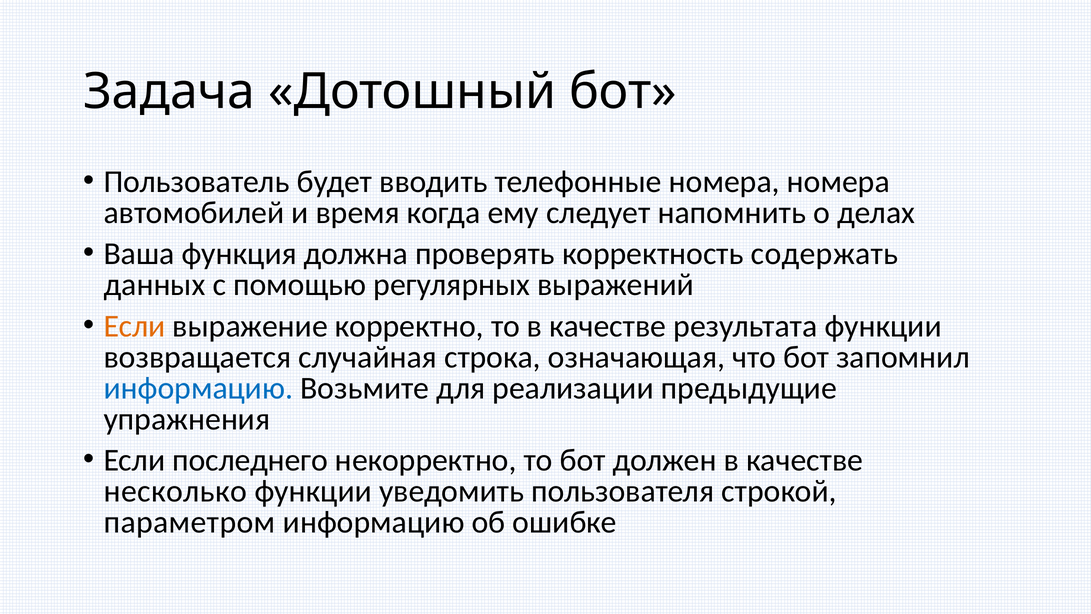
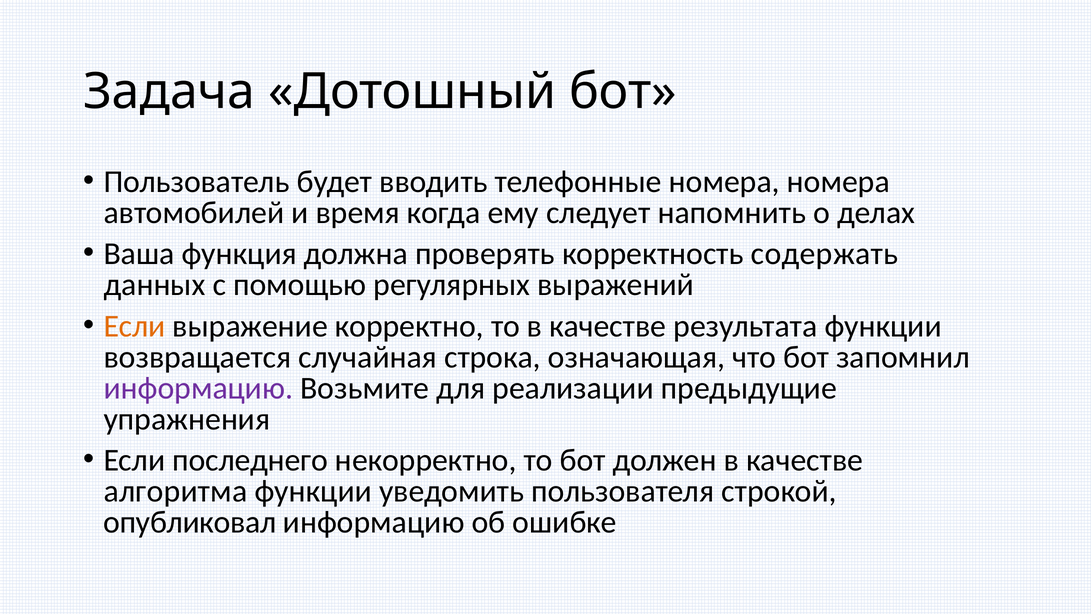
информацию at (198, 388) colour: blue -> purple
несколько: несколько -> алгоритма
параметром: параметром -> опубликовал
